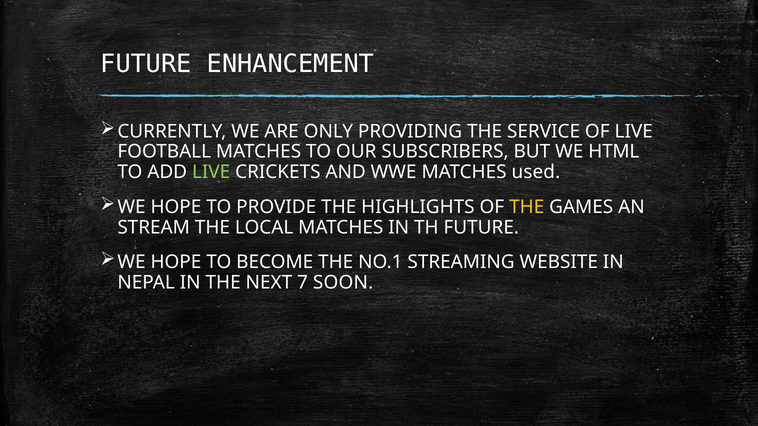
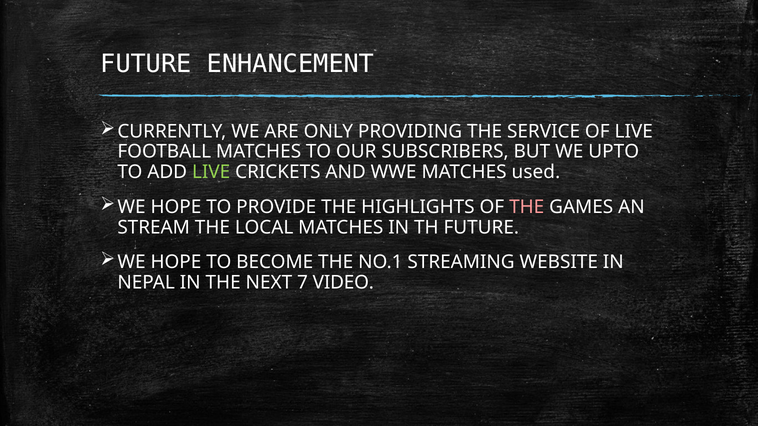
HTML: HTML -> UPTO
THE at (527, 207) colour: yellow -> pink
SOON: SOON -> VIDEO
